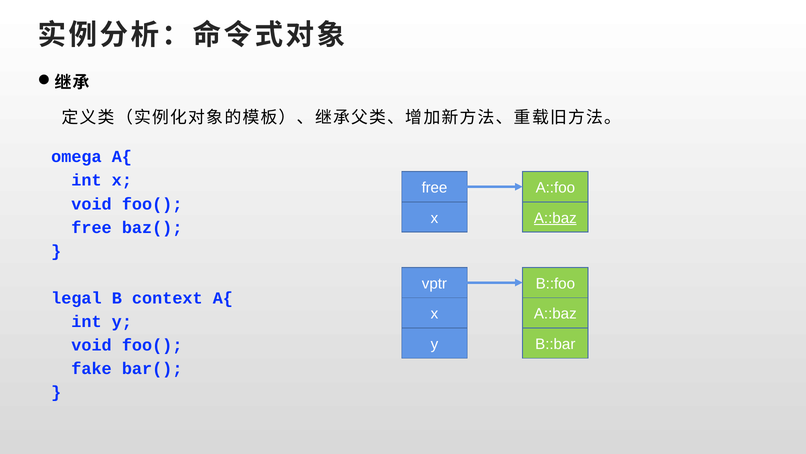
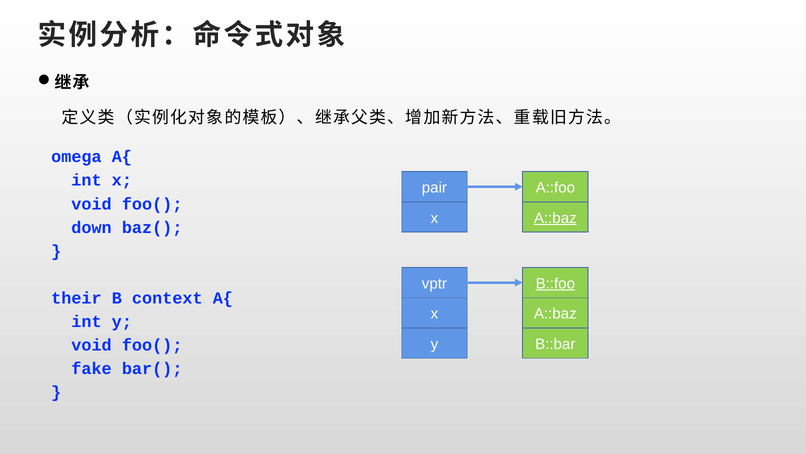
free at (434, 188): free -> pair
free at (92, 227): free -> down
B::foo underline: none -> present
legal: legal -> their
